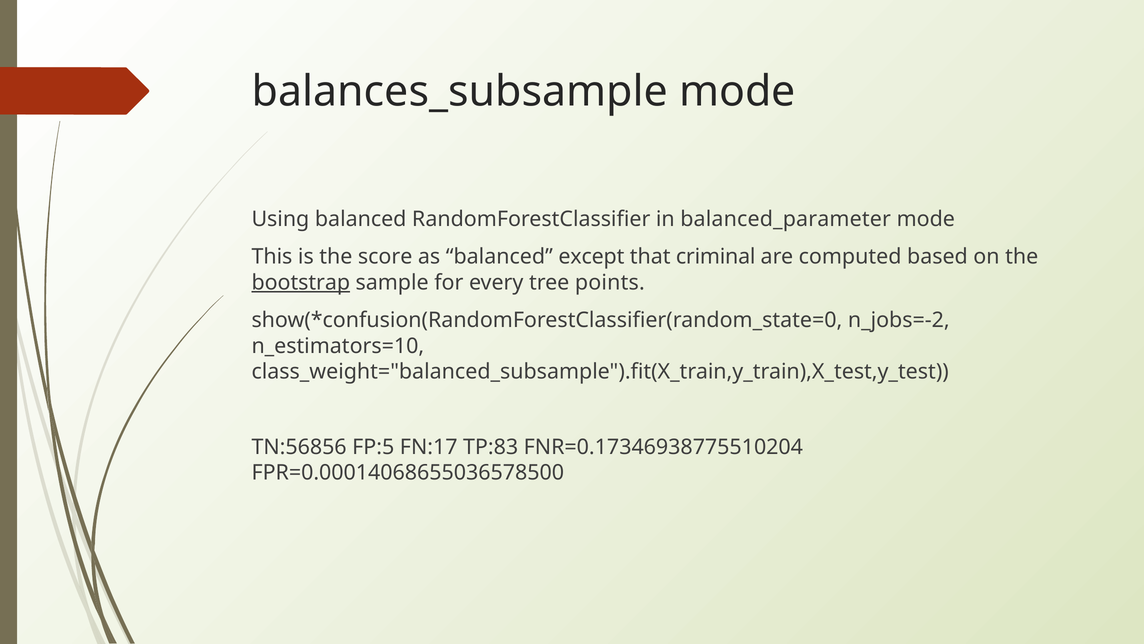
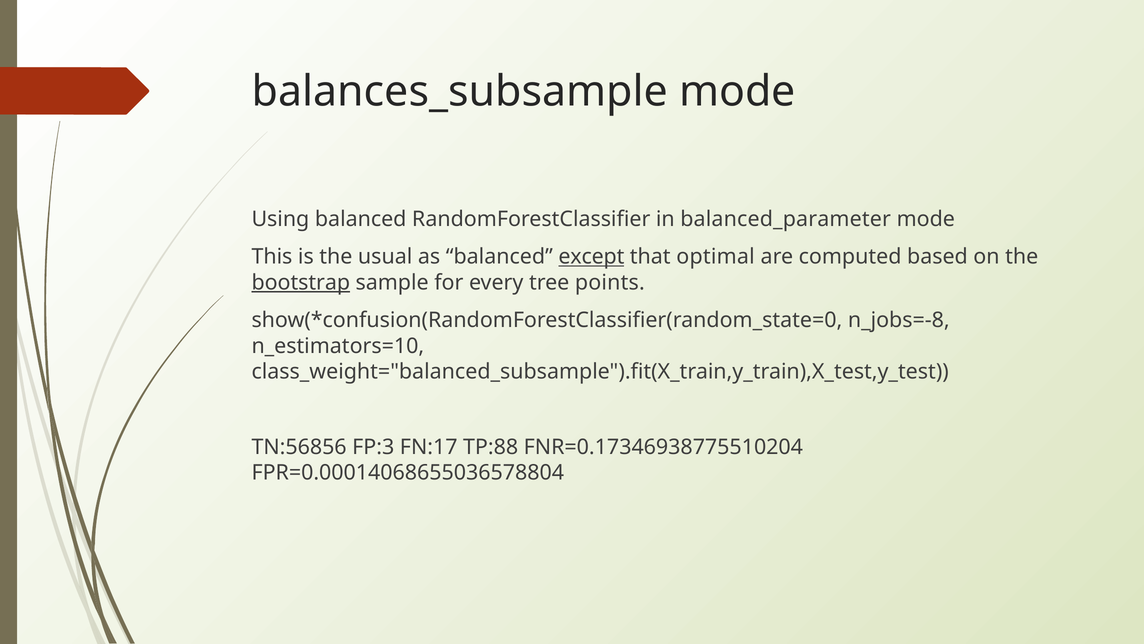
score: score -> usual
except underline: none -> present
criminal: criminal -> optimal
n_jobs=-2: n_jobs=-2 -> n_jobs=-8
FP:5: FP:5 -> FP:3
TP:83: TP:83 -> TP:88
FPR=0.00014068655036578500: FPR=0.00014068655036578500 -> FPR=0.00014068655036578804
